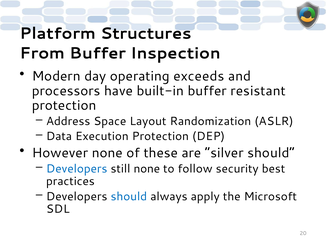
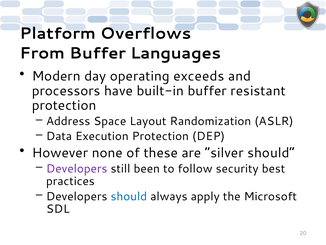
Structures: Structures -> Overflows
Inspection: Inspection -> Languages
Developers at (77, 168) colour: blue -> purple
still none: none -> been
